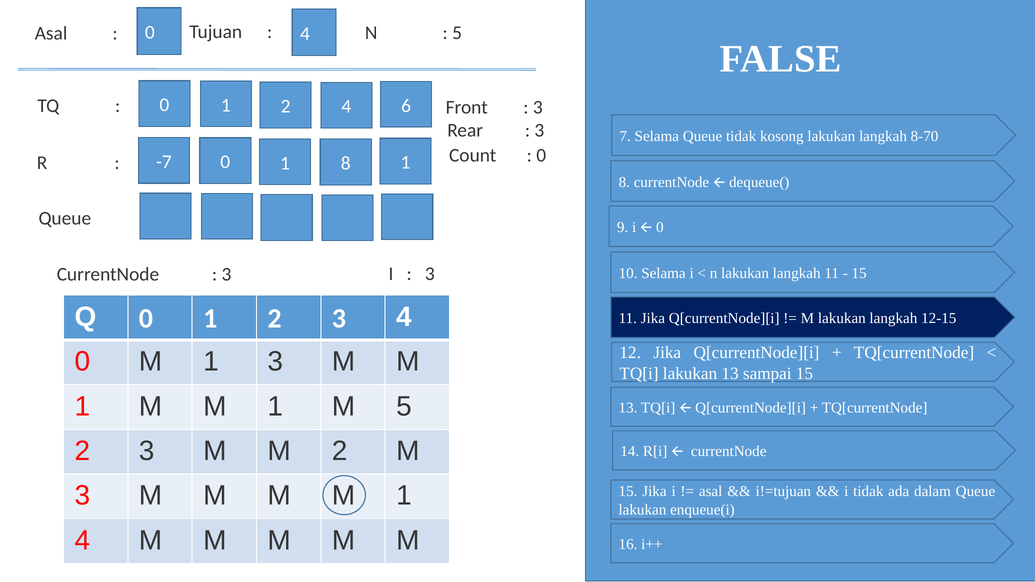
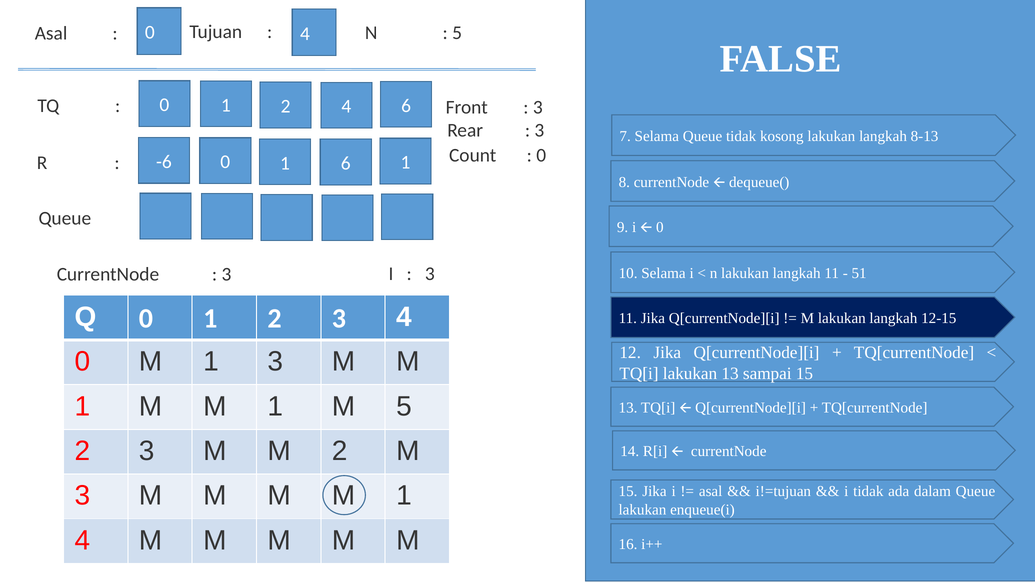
8-70: 8-70 -> 8-13
-7: -7 -> -6
1 8: 8 -> 6
15 at (859, 273): 15 -> 51
